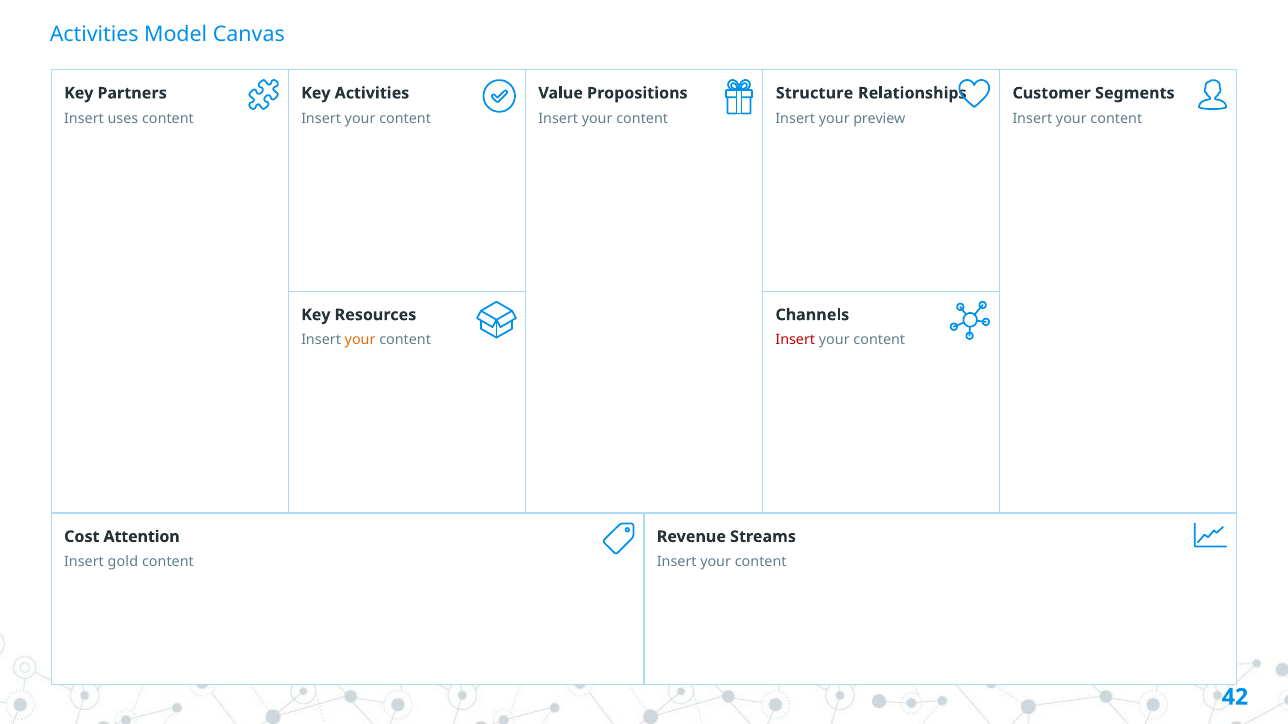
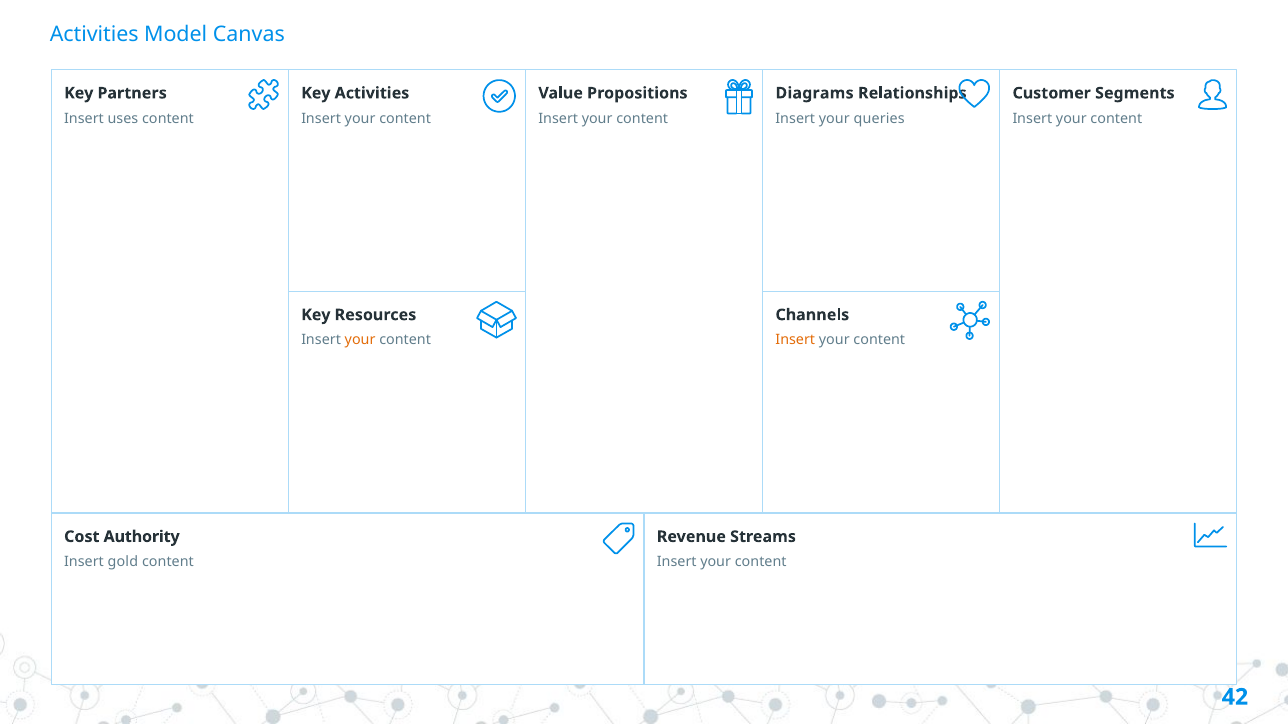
Structure: Structure -> Diagrams
preview: preview -> queries
Insert at (795, 340) colour: red -> orange
Attention: Attention -> Authority
